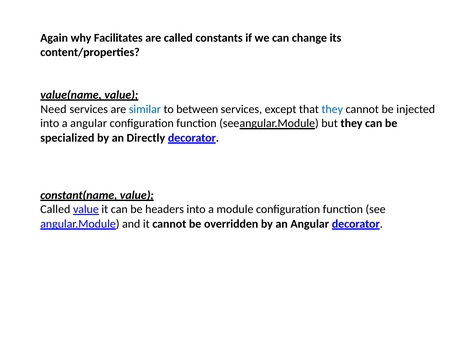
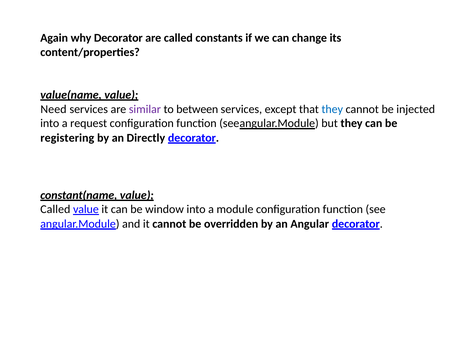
why Facilitates: Facilitates -> Decorator
similar colour: blue -> purple
a angular: angular -> request
specialized: specialized -> registering
headers: headers -> window
